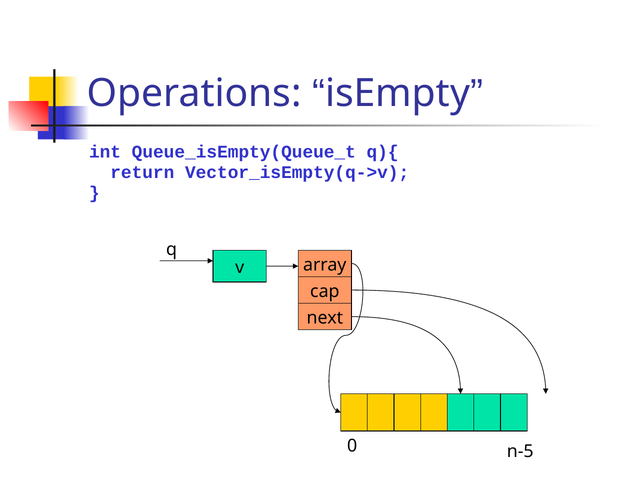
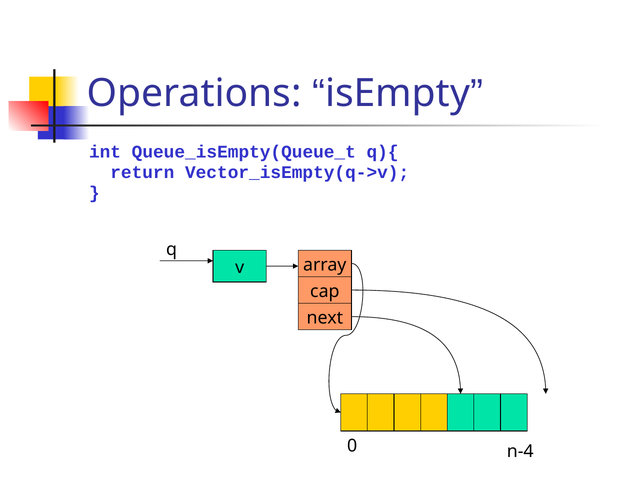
n-5: n-5 -> n-4
